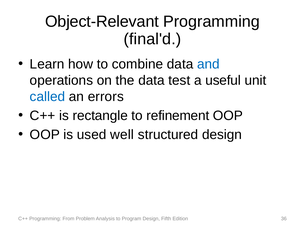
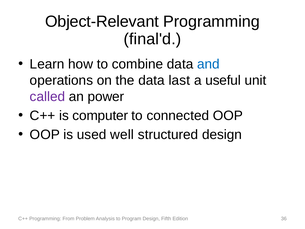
test: test -> last
called colour: blue -> purple
errors: errors -> power
rectangle: rectangle -> computer
refinement: refinement -> connected
